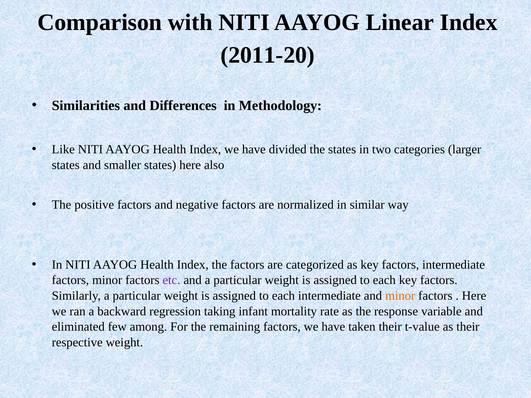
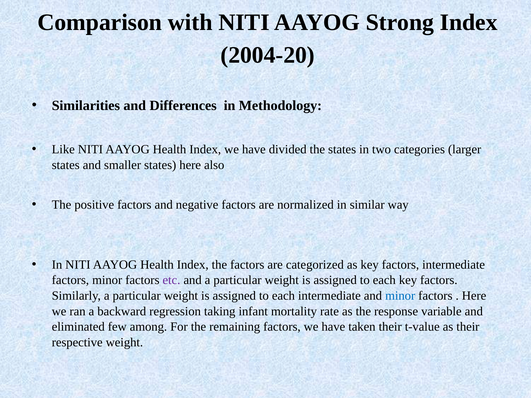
Linear: Linear -> Strong
2011-20: 2011-20 -> 2004-20
minor at (400, 296) colour: orange -> blue
